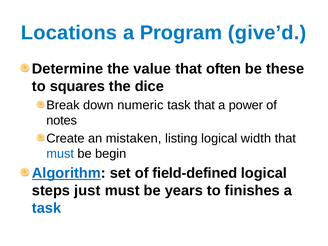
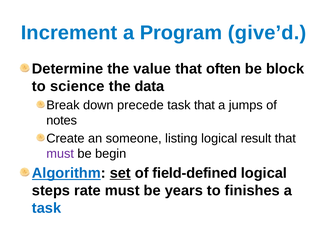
Locations: Locations -> Increment
these: these -> block
squares: squares -> science
dice: dice -> data
numeric: numeric -> precede
power: power -> jumps
mistaken: mistaken -> someone
width: width -> result
must at (60, 154) colour: blue -> purple
set underline: none -> present
just: just -> rate
